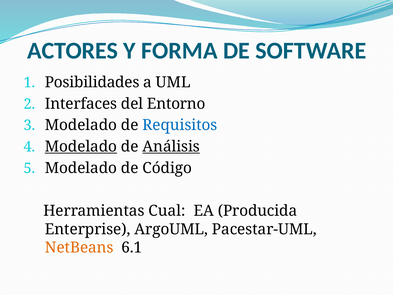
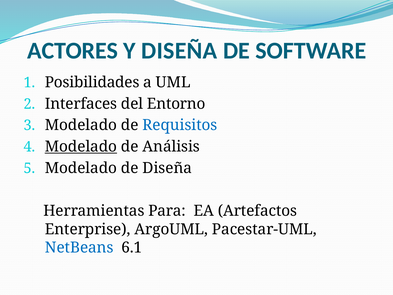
Y FORMA: FORMA -> DISEÑA
Análisis underline: present -> none
de Código: Código -> Diseña
Cual: Cual -> Para
Producida: Producida -> Artefactos
NetBeans colour: orange -> blue
